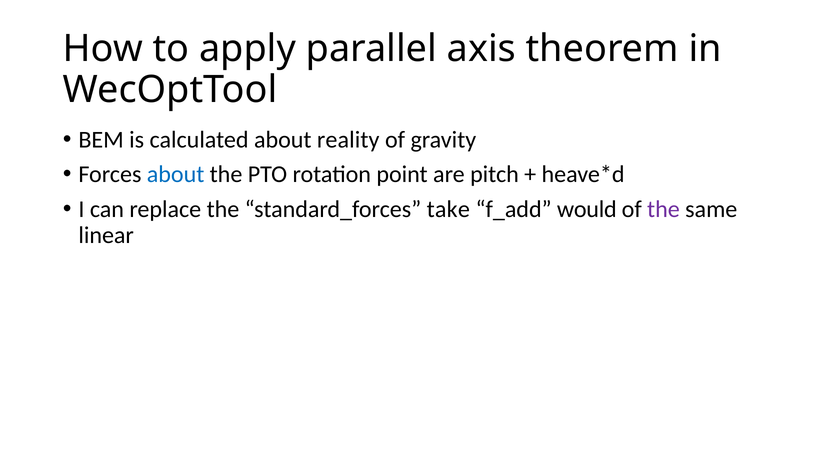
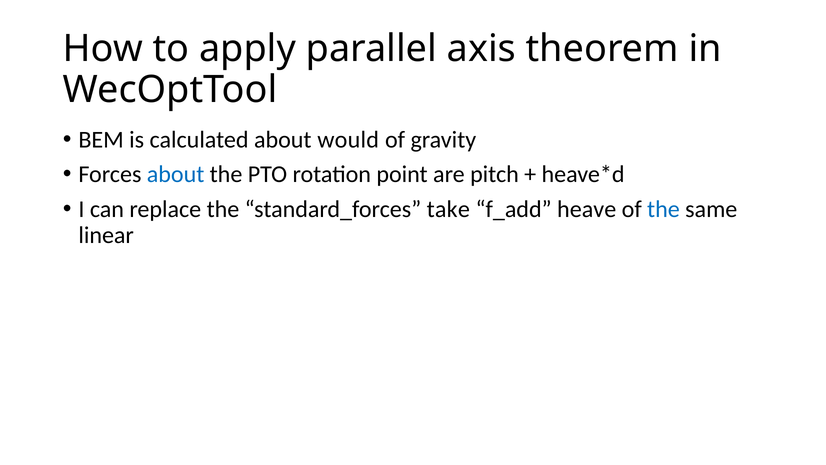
reality: reality -> would
would: would -> heave
the at (663, 209) colour: purple -> blue
